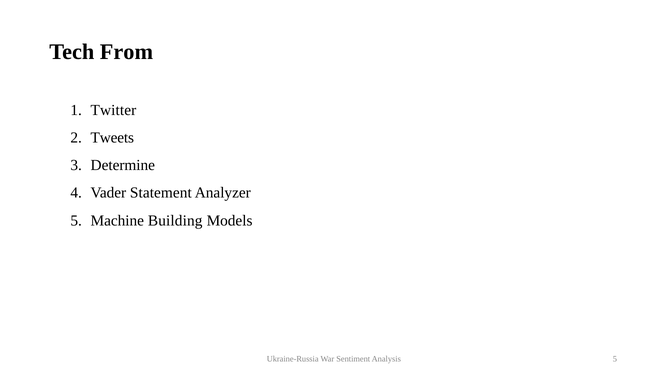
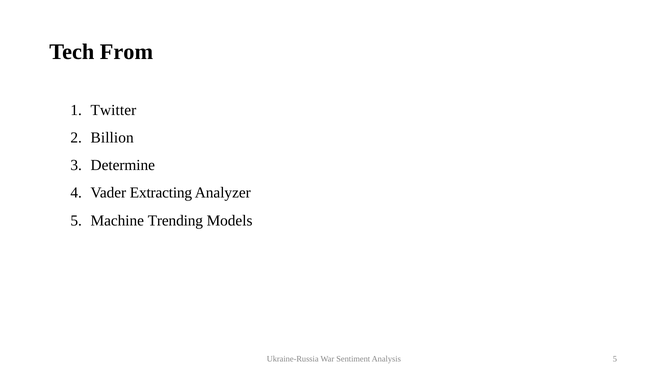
Tweets: Tweets -> Billion
Statement: Statement -> Extracting
Building: Building -> Trending
